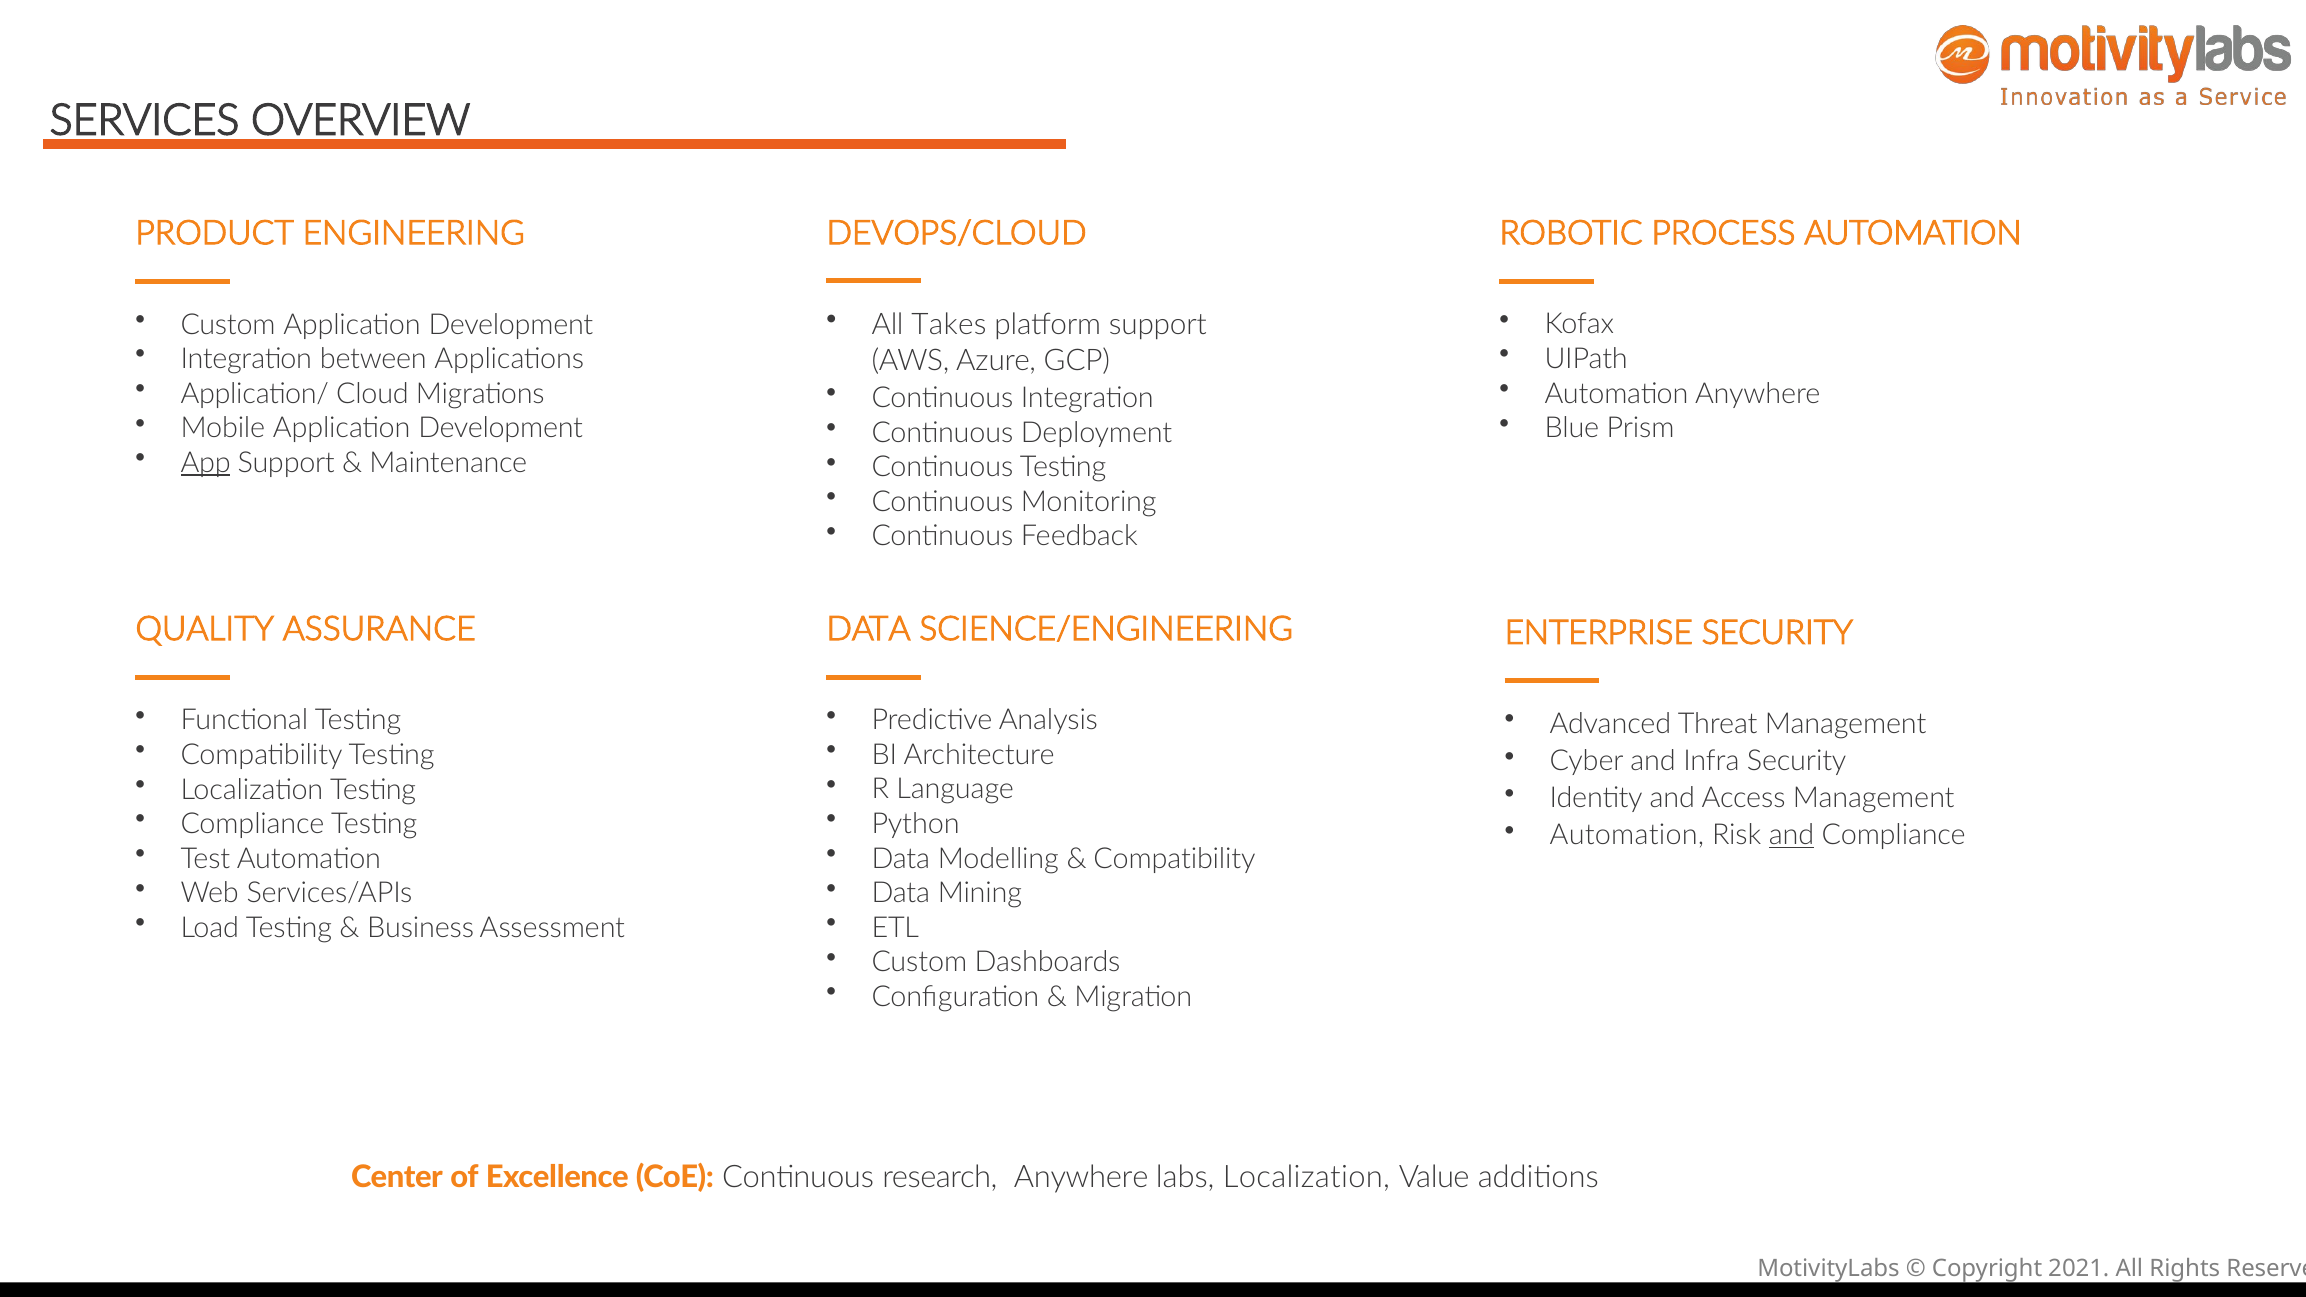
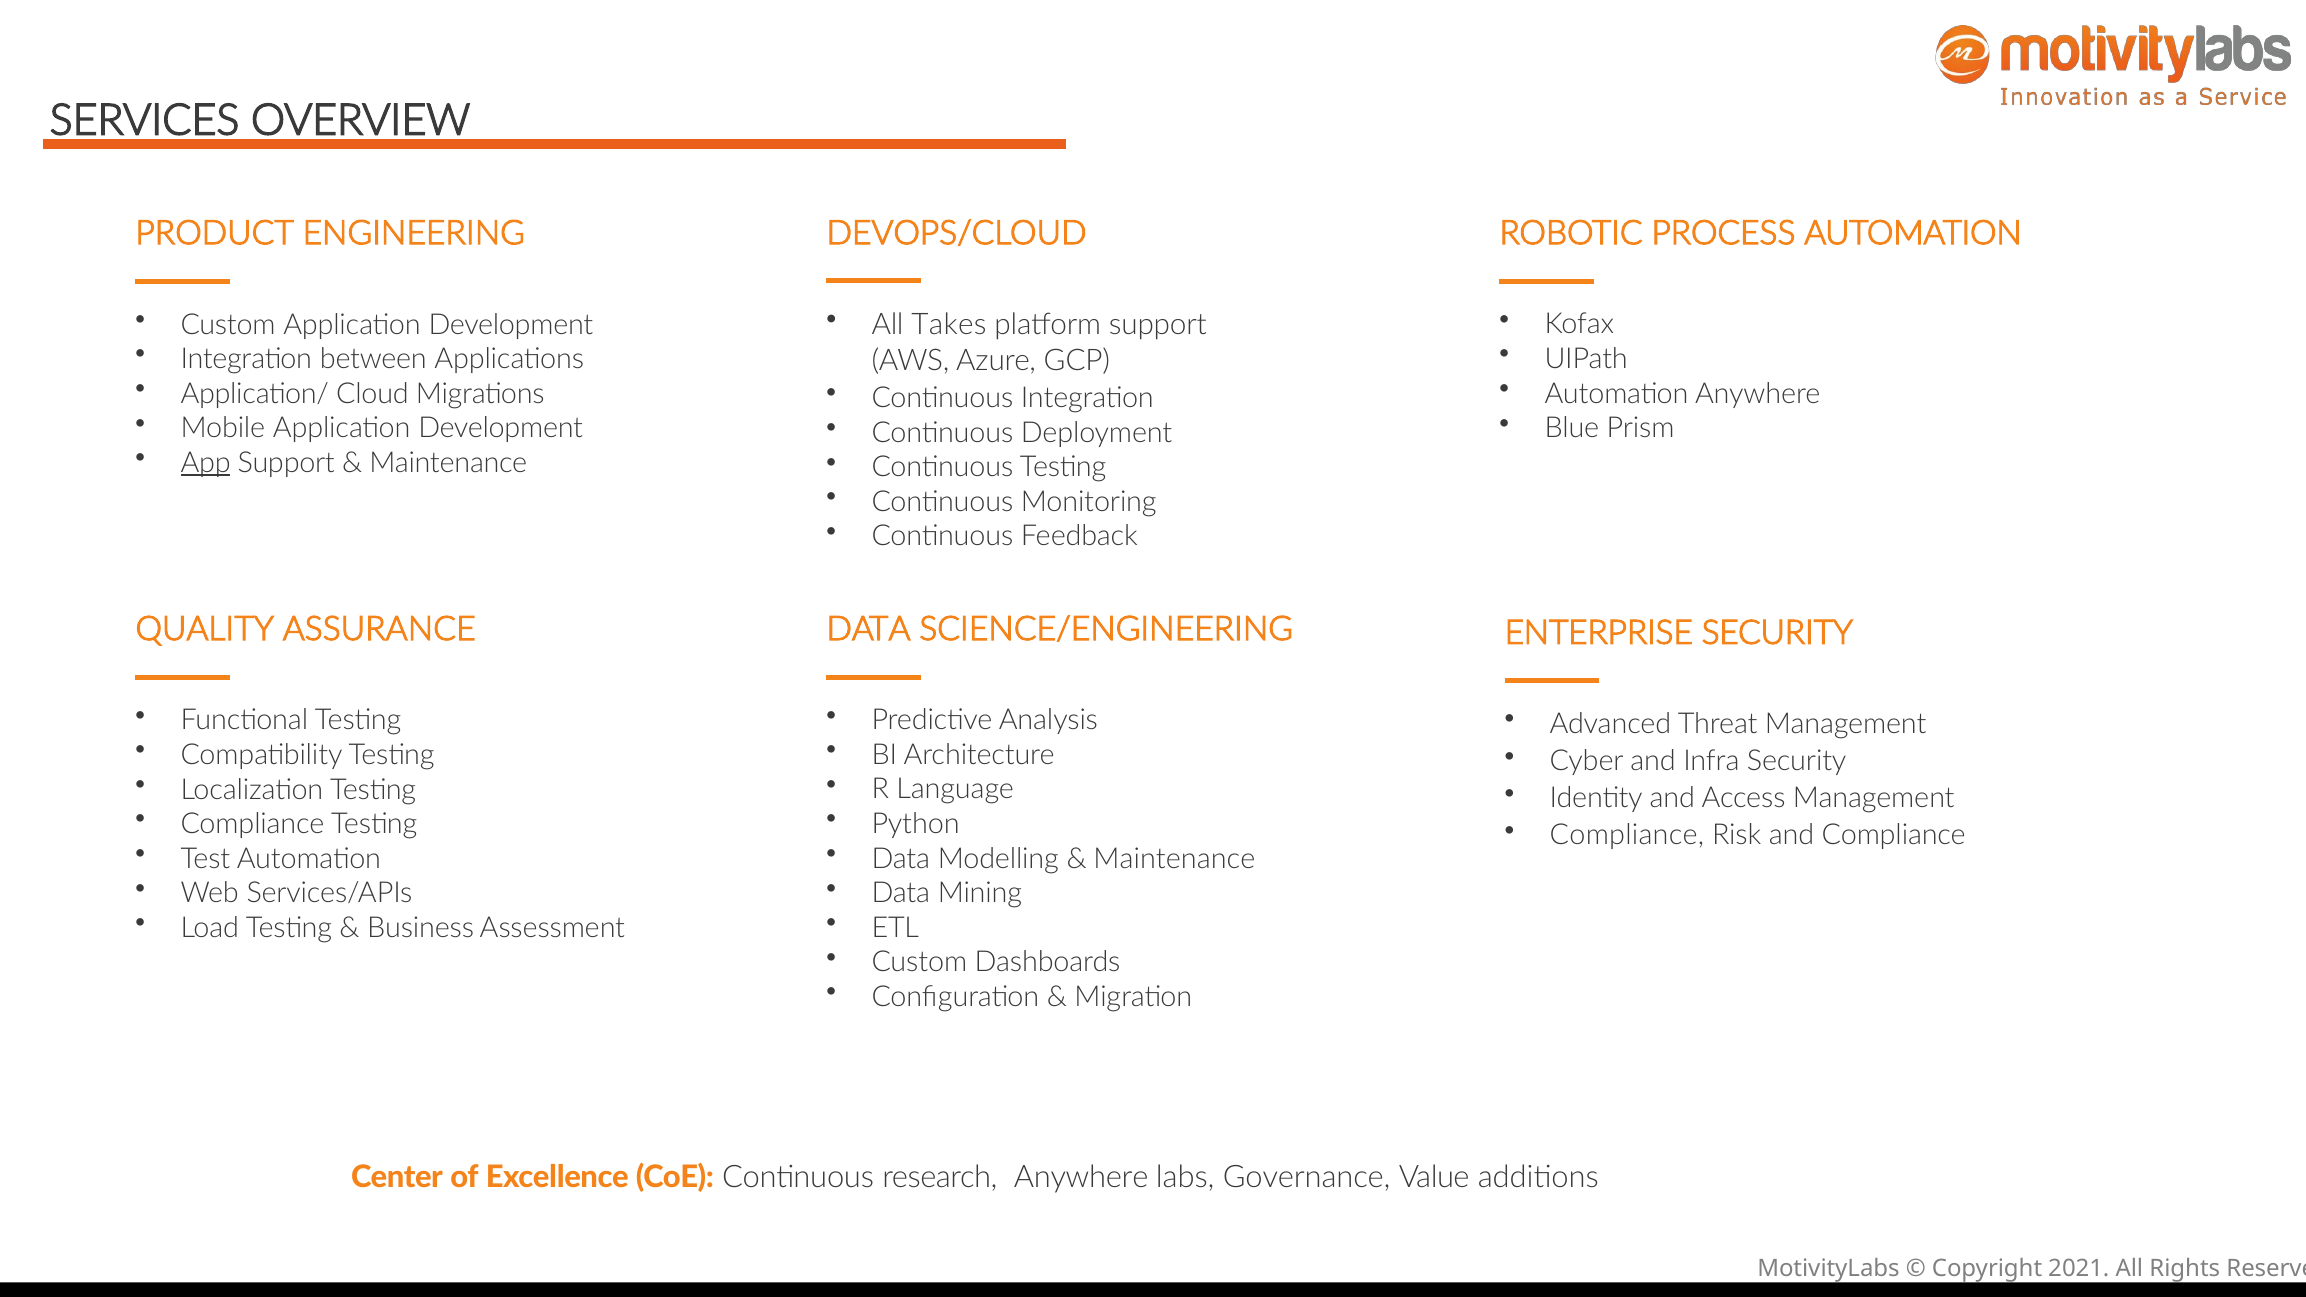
Automation at (1627, 835): Automation -> Compliance
and at (1792, 835) underline: present -> none
Compatibility at (1174, 859): Compatibility -> Maintenance
labs Localization: Localization -> Governance
